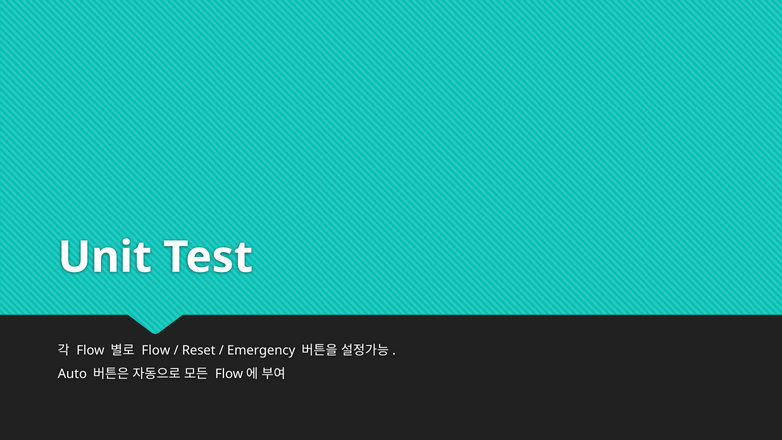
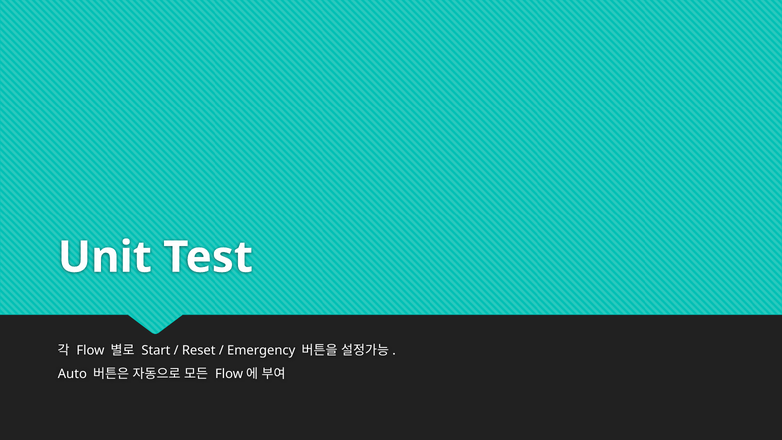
Flow at (156, 350): Flow -> Start
